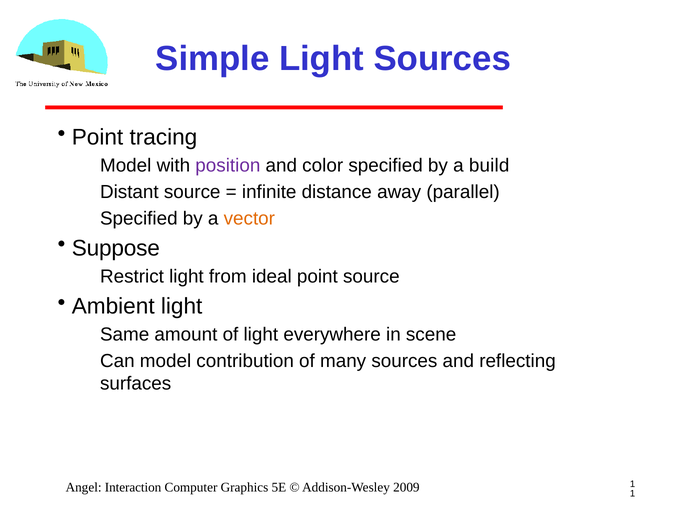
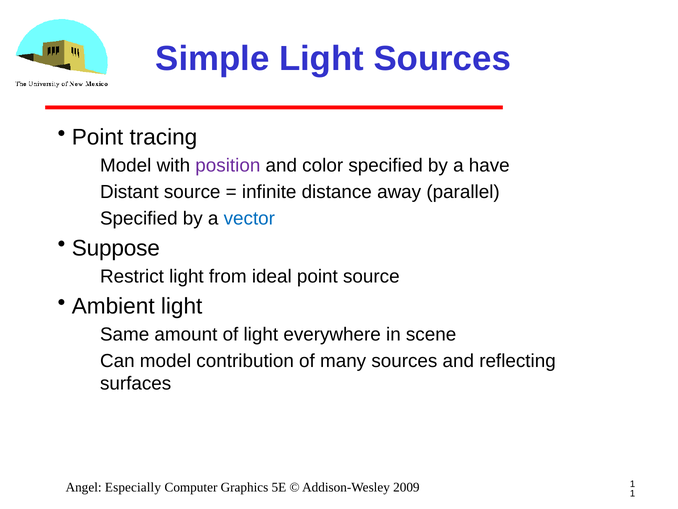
build: build -> have
vector colour: orange -> blue
Interaction: Interaction -> Especially
